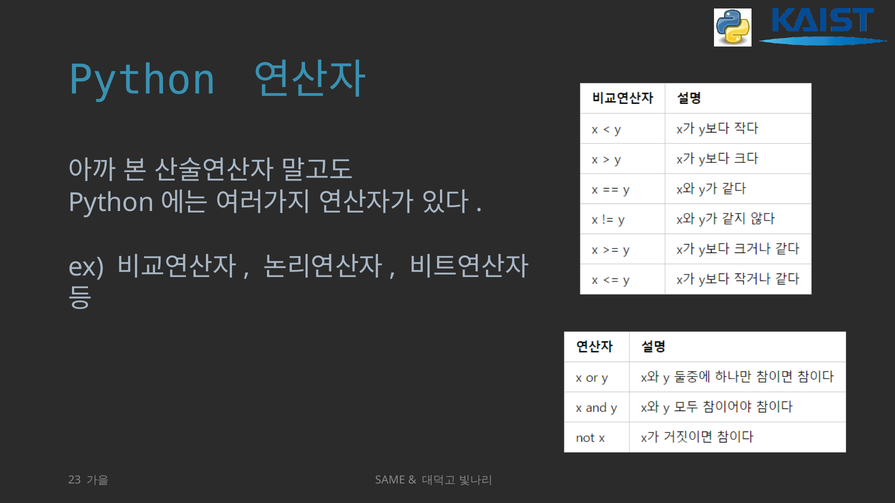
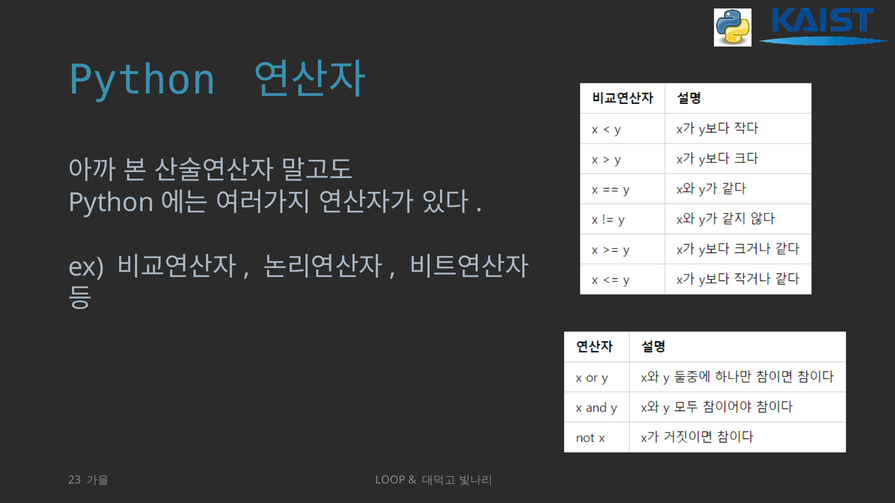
SAME: SAME -> LOOP
